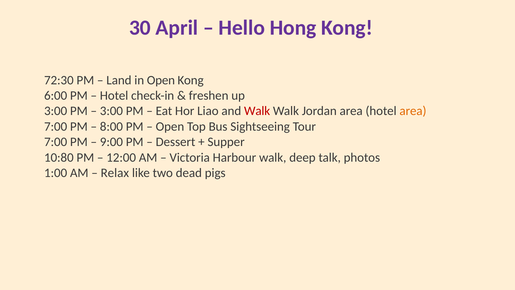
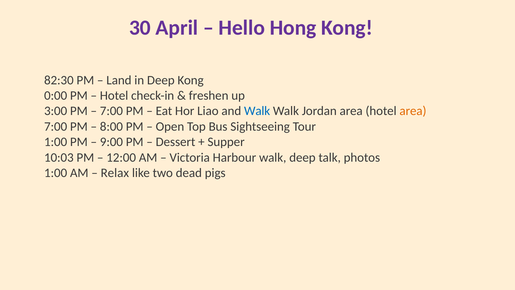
72:30: 72:30 -> 82:30
in Open: Open -> Deep
6:00: 6:00 -> 0:00
3:00 at (111, 111): 3:00 -> 7:00
Walk at (257, 111) colour: red -> blue
7:00 at (56, 142): 7:00 -> 1:00
10:80: 10:80 -> 10:03
